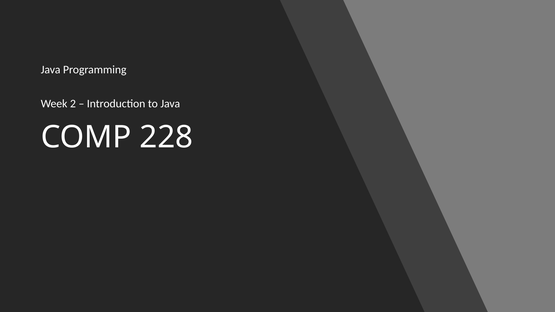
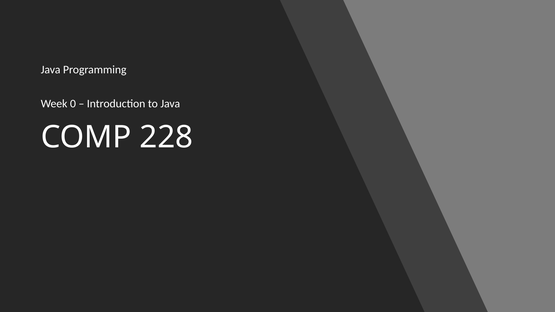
2: 2 -> 0
